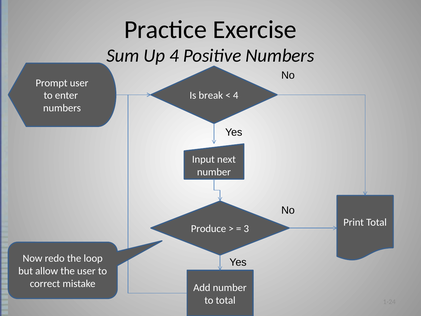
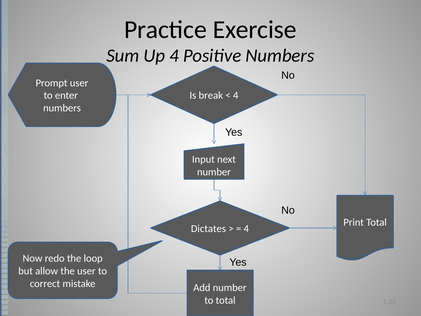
Produce: Produce -> Dictates
3 at (246, 229): 3 -> 4
